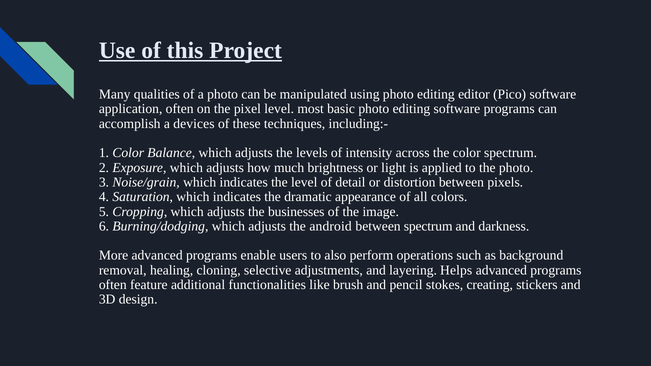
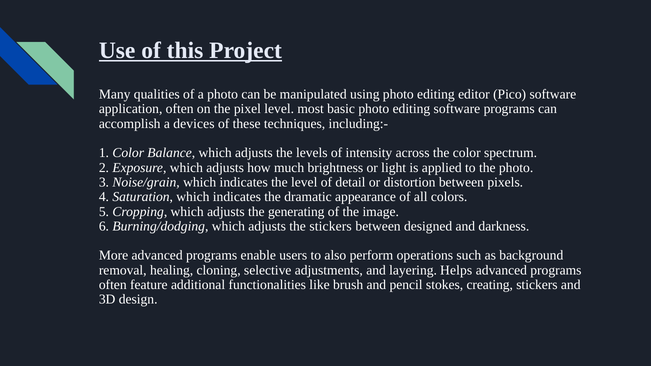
businesses: businesses -> generating
the android: android -> stickers
between spectrum: spectrum -> designed
